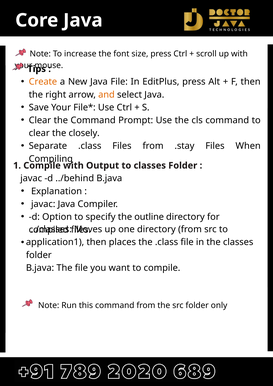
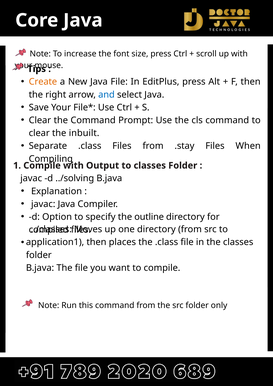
and colour: orange -> blue
closely: closely -> inbuilt
../behind: ../behind -> ../solving
